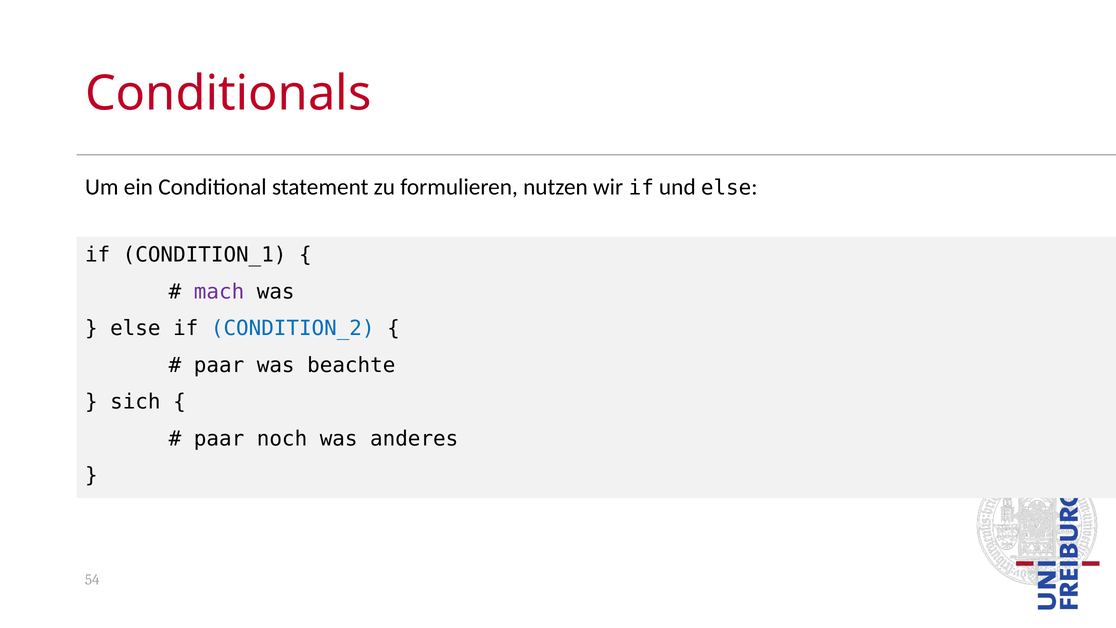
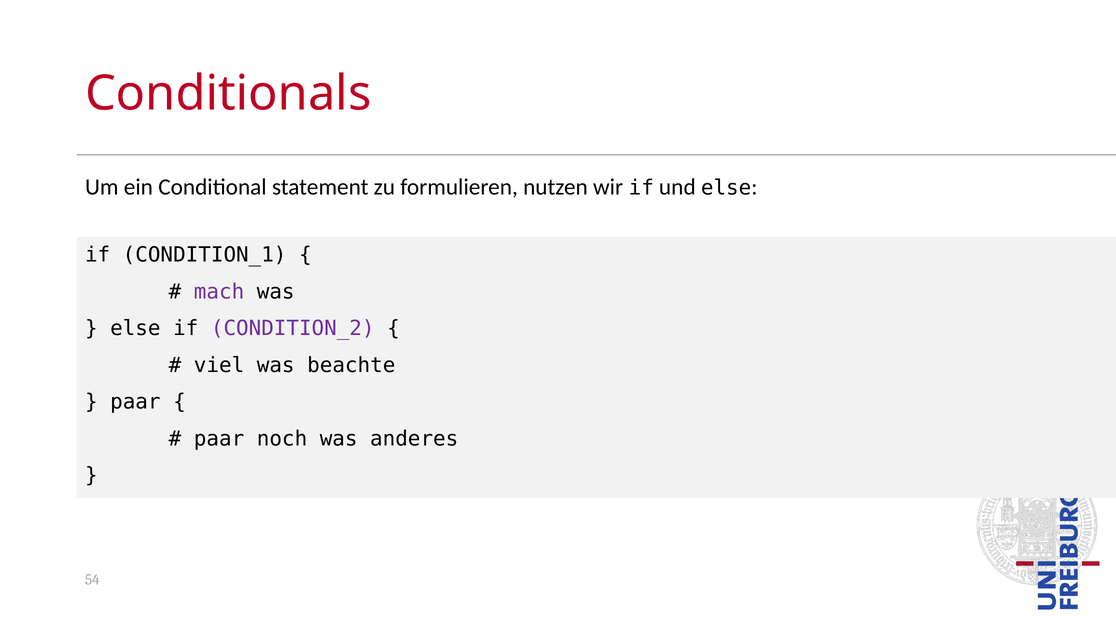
CONDITION_2 colour: blue -> purple
paar at (219, 365): paar -> viel
sich at (135, 402): sich -> paar
